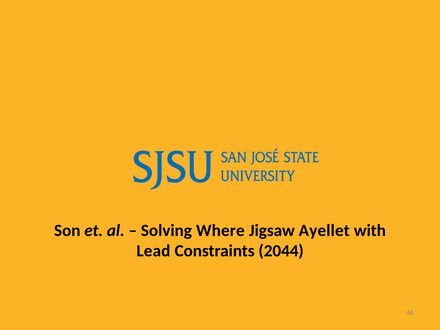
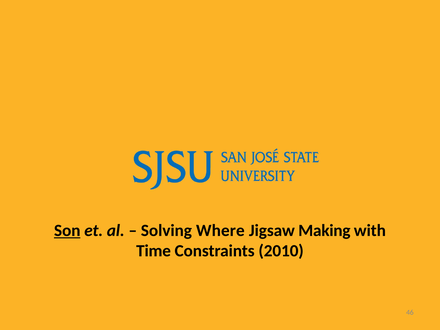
Son underline: none -> present
Ayellet: Ayellet -> Making
Lead: Lead -> Time
2044: 2044 -> 2010
